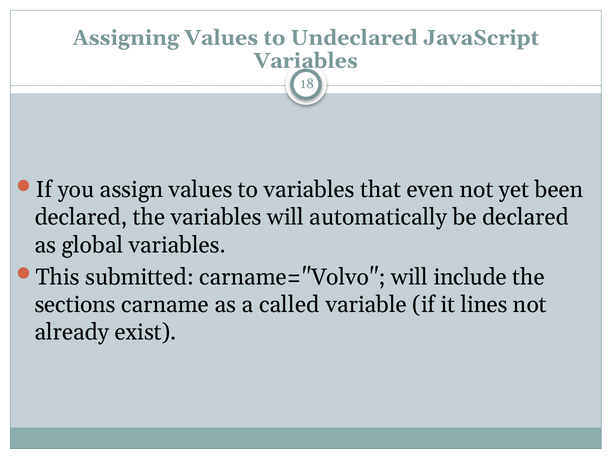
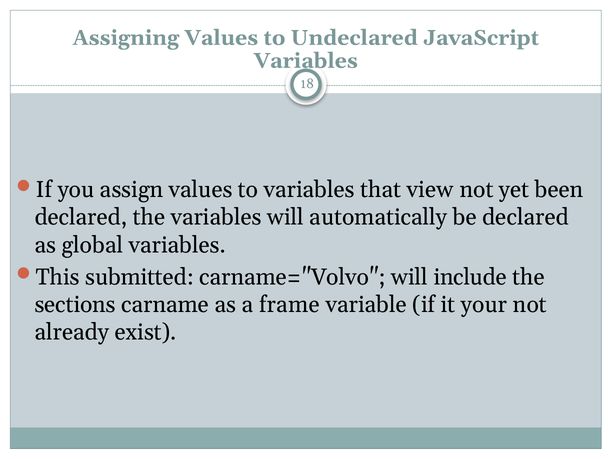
even: even -> view
called: called -> frame
lines: lines -> your
